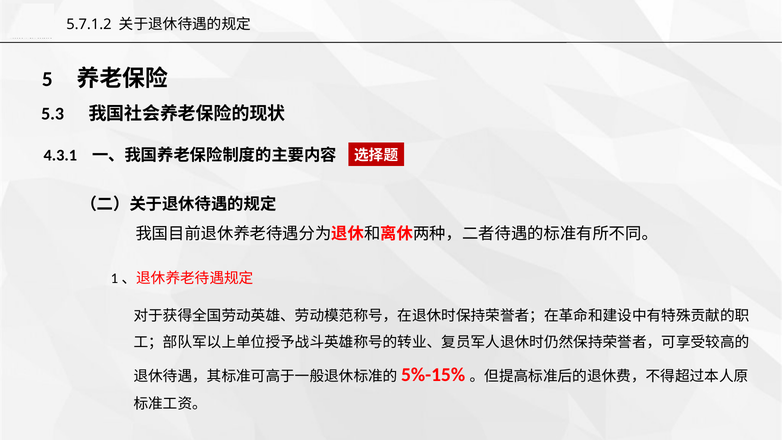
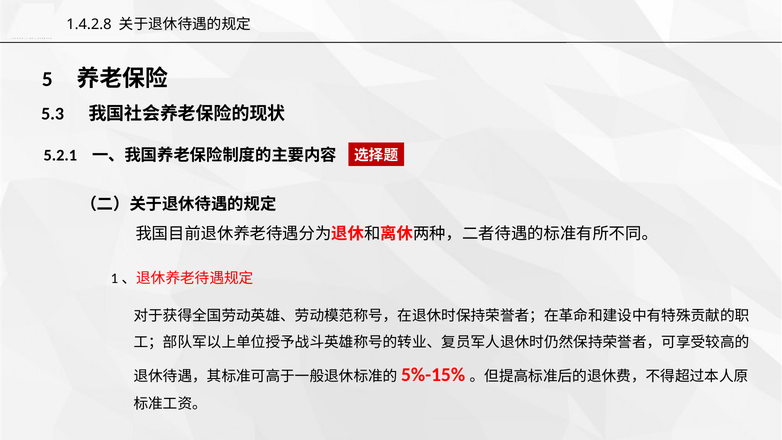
5.7.1.2: 5.7.1.2 -> 1.4.2.8
4.3.1: 4.3.1 -> 5.2.1
